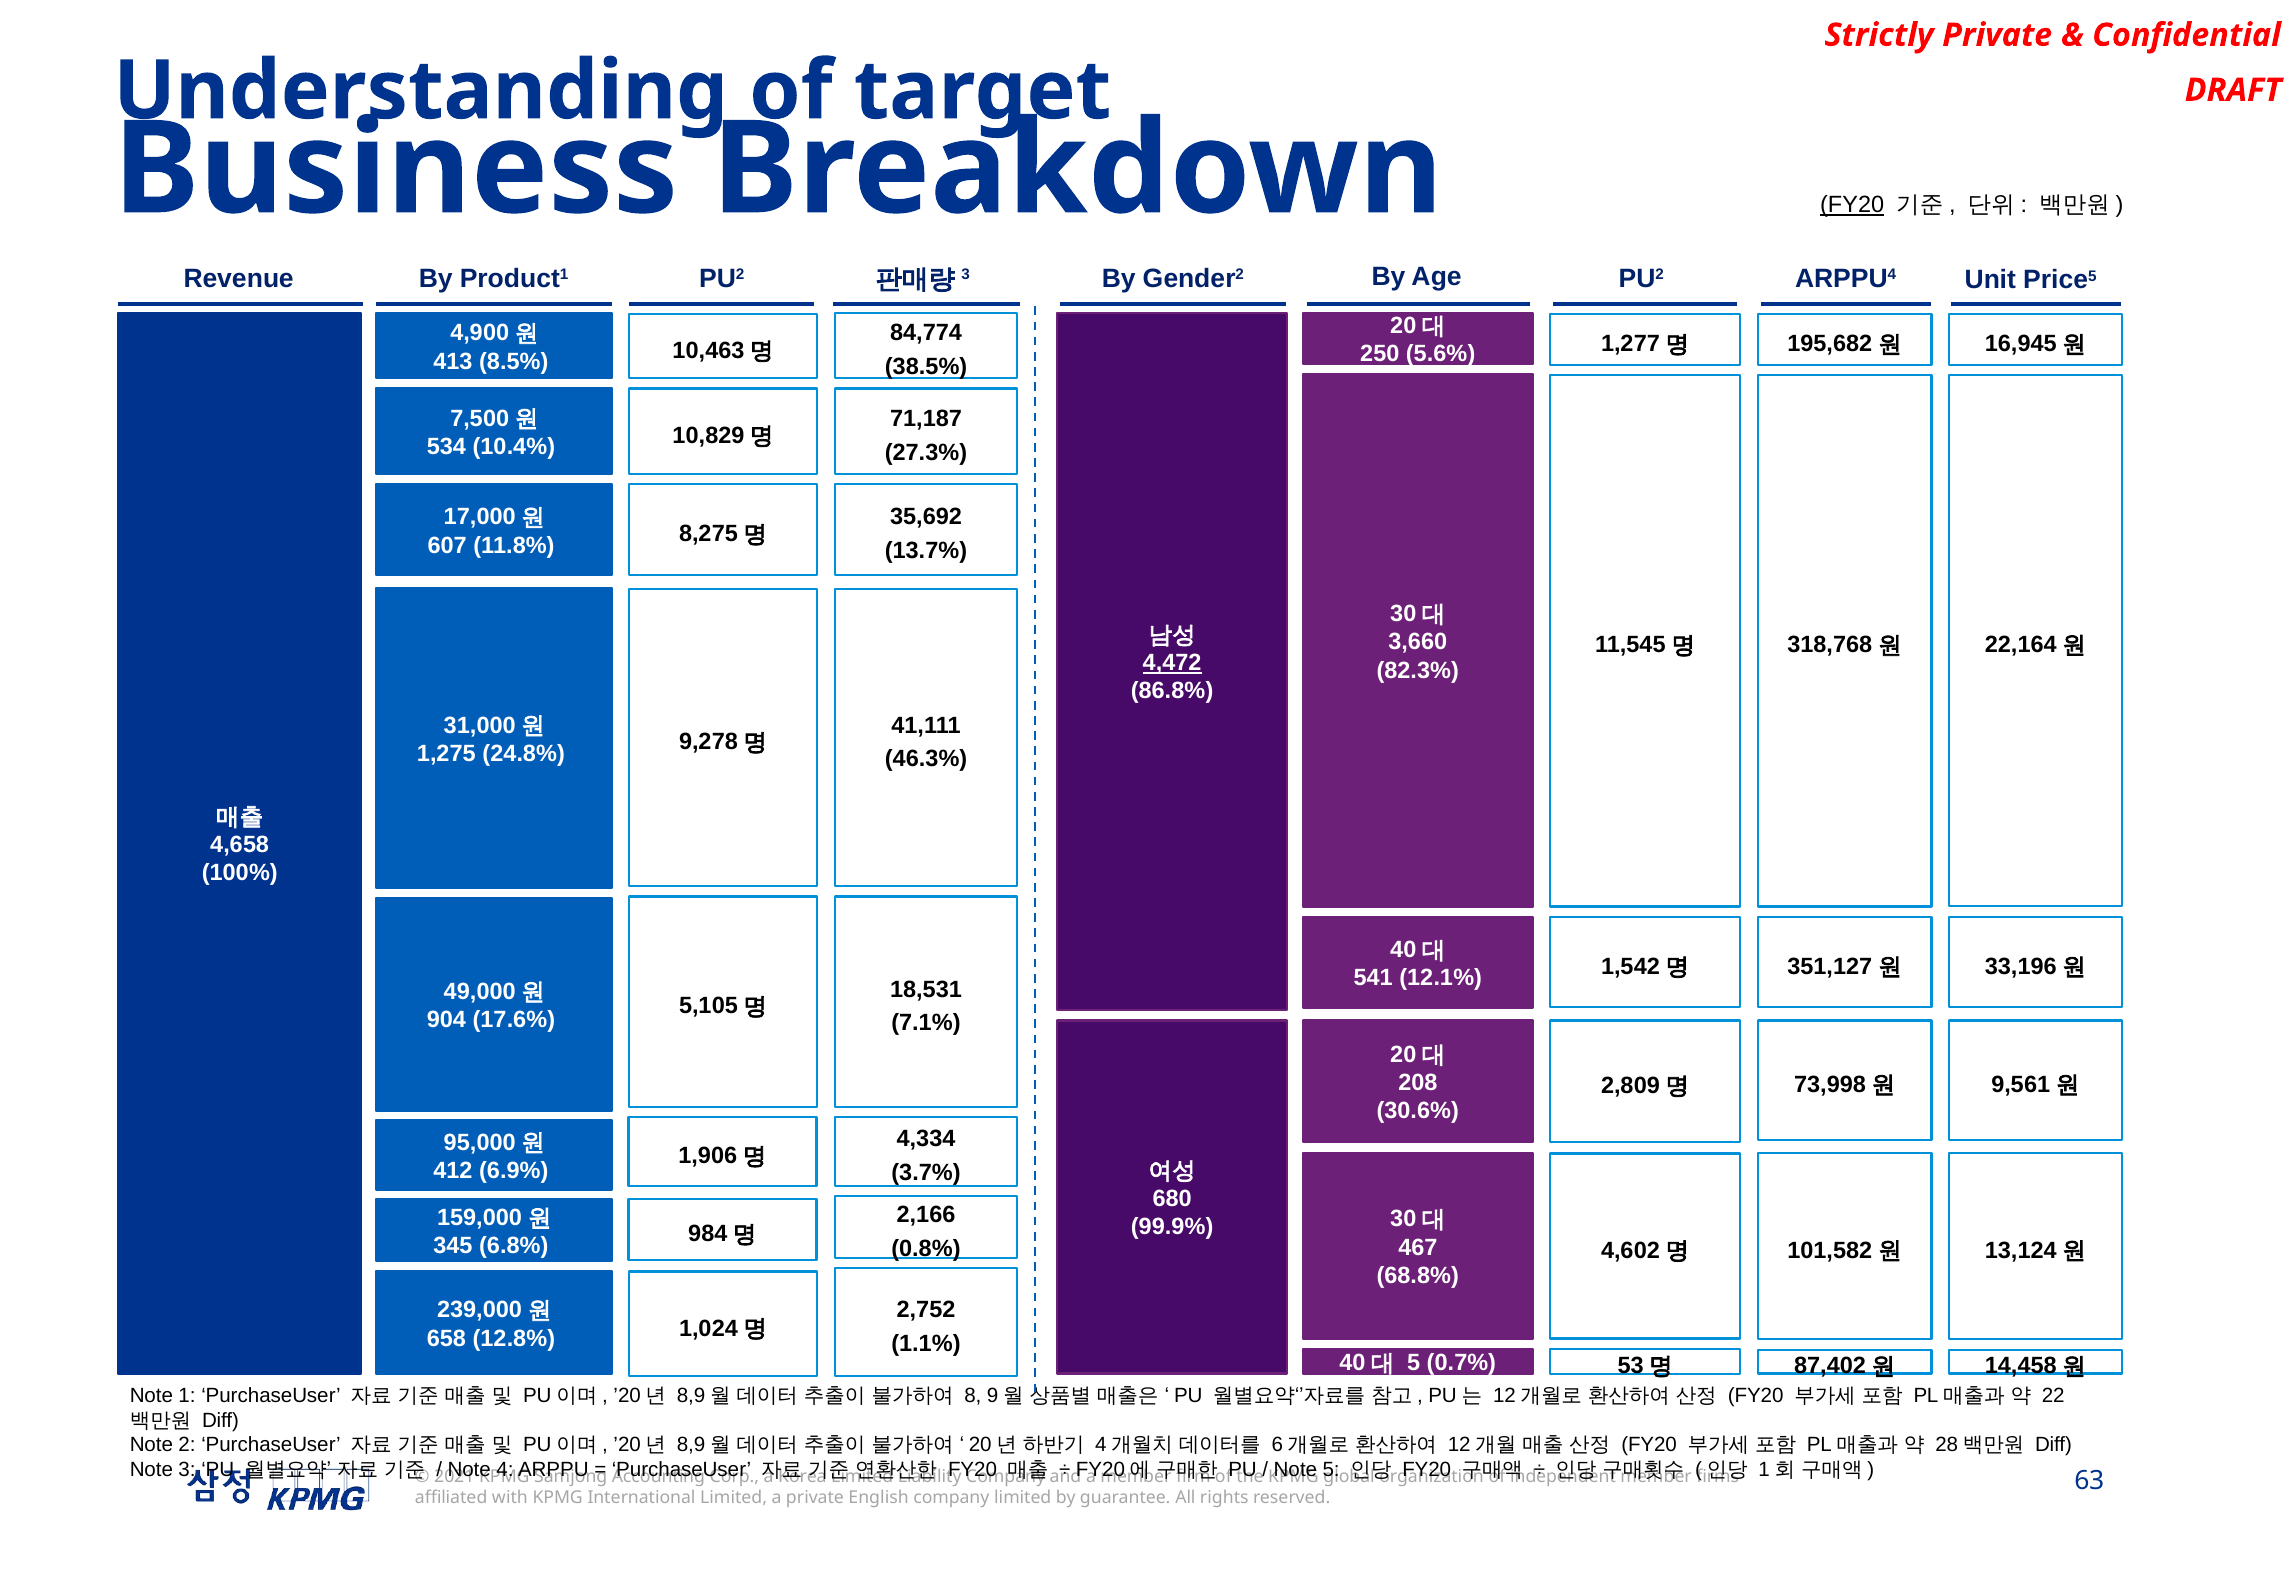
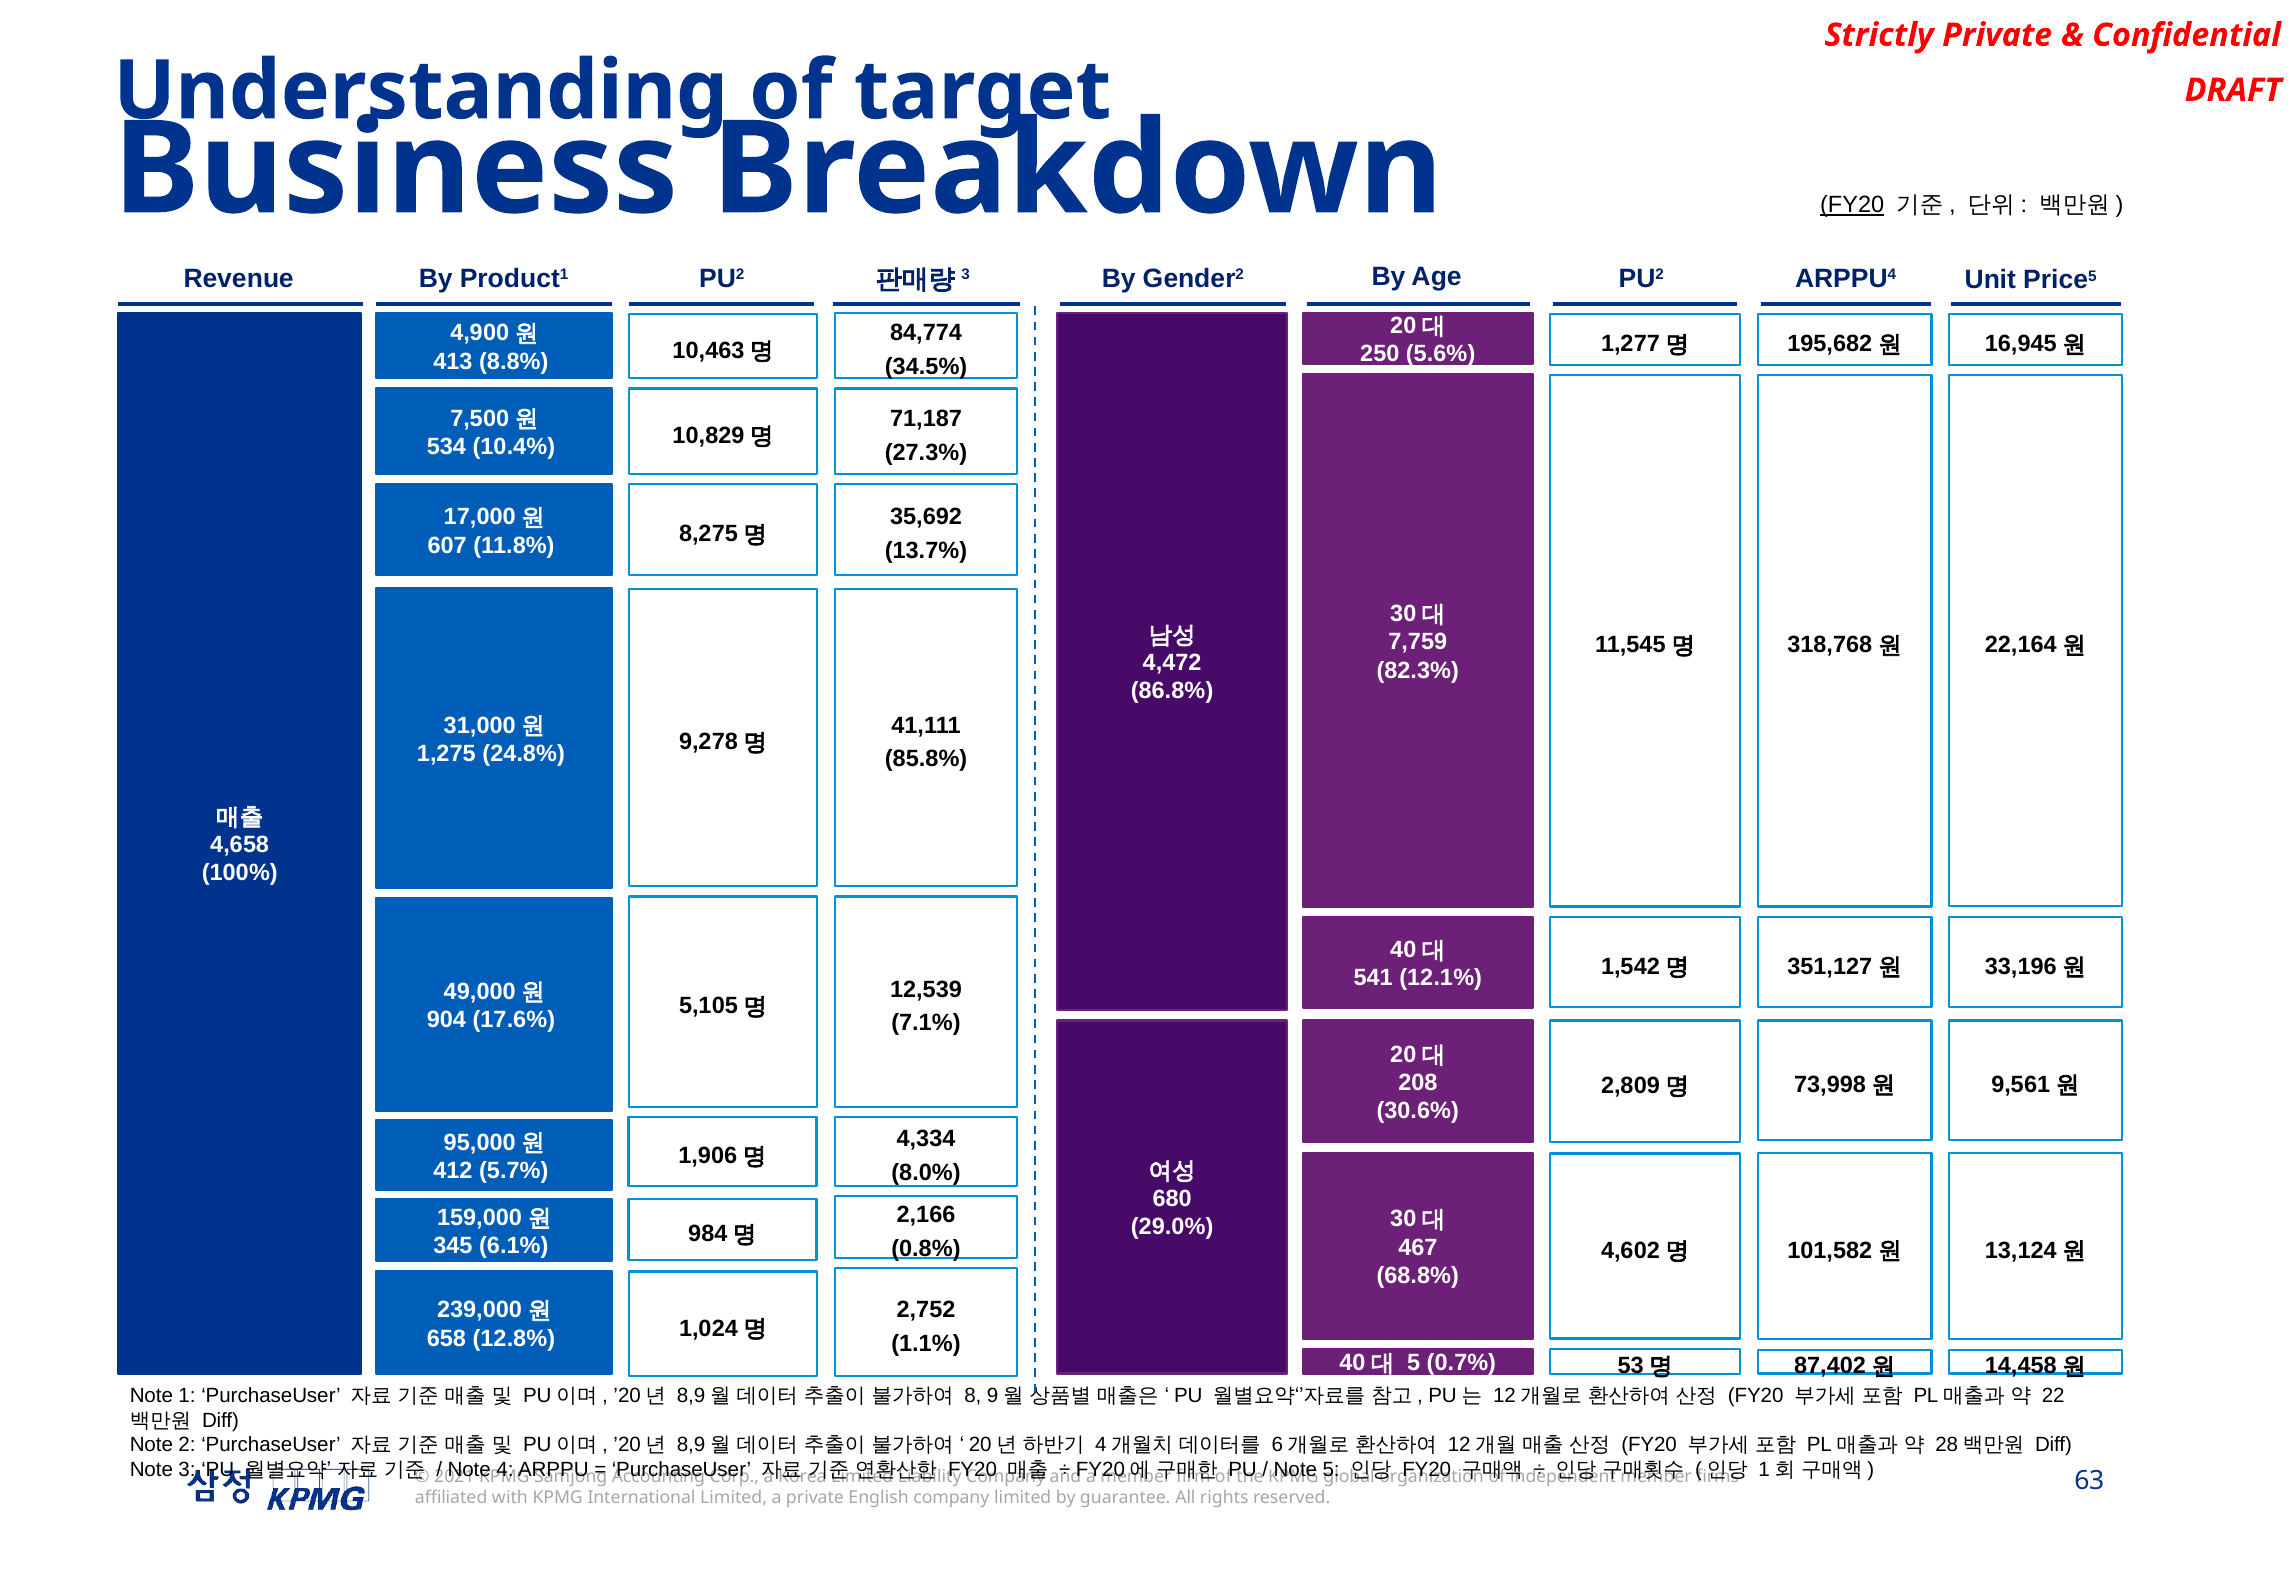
8.5%: 8.5% -> 8.8%
38.5%: 38.5% -> 34.5%
3,660: 3,660 -> 7,759
4,472 underline: present -> none
46.3%: 46.3% -> 85.8%
18,531: 18,531 -> 12,539
6.9%: 6.9% -> 5.7%
3.7%: 3.7% -> 8.0%
99.9%: 99.9% -> 29.0%
6.8%: 6.8% -> 6.1%
